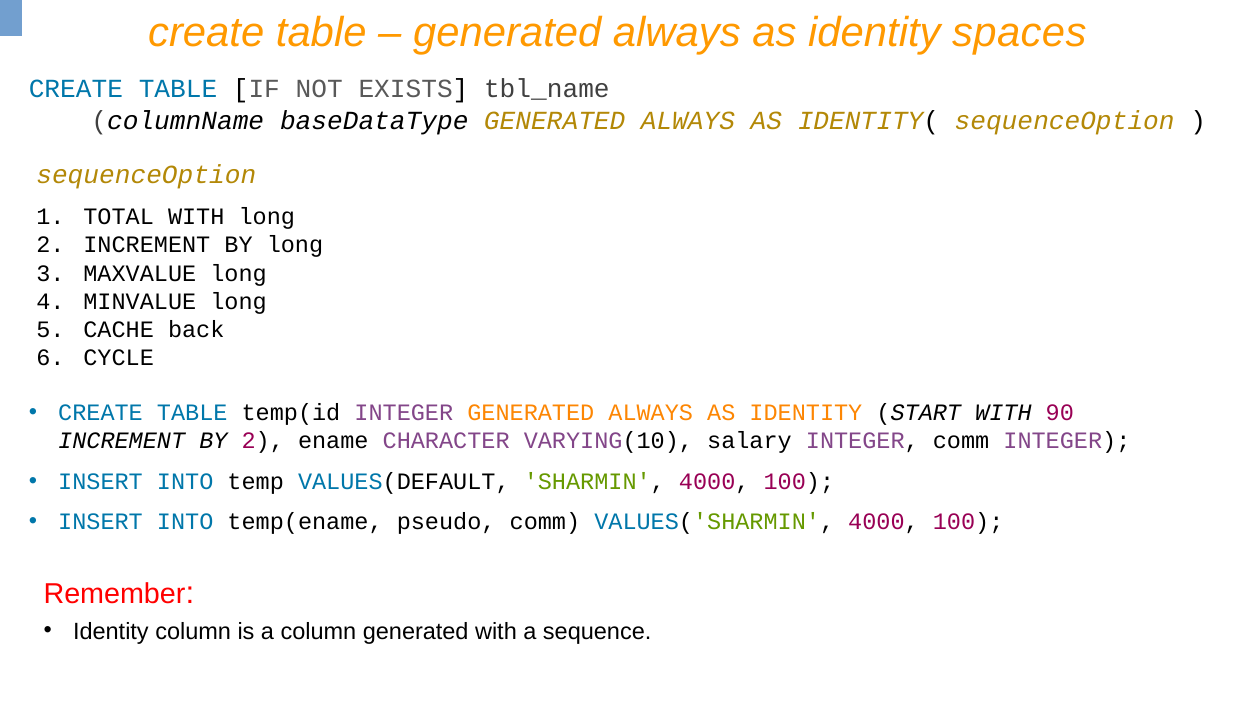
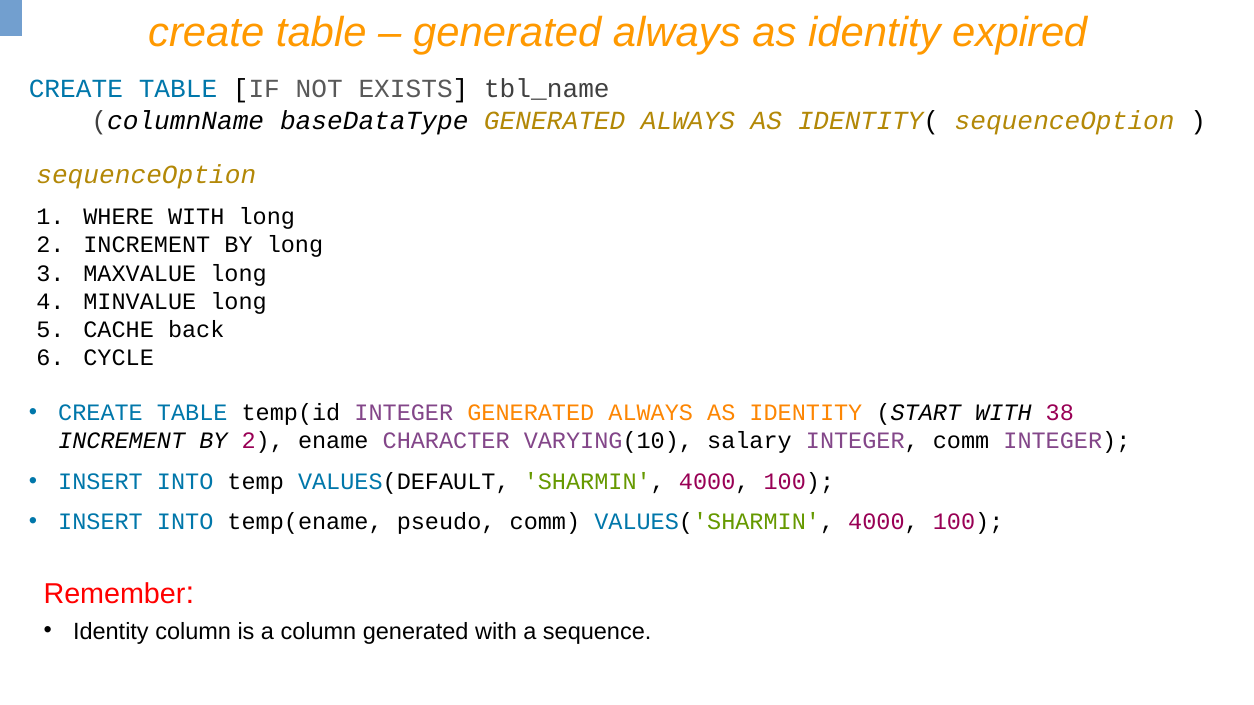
spaces: spaces -> expired
TOTAL: TOTAL -> WHERE
90: 90 -> 38
